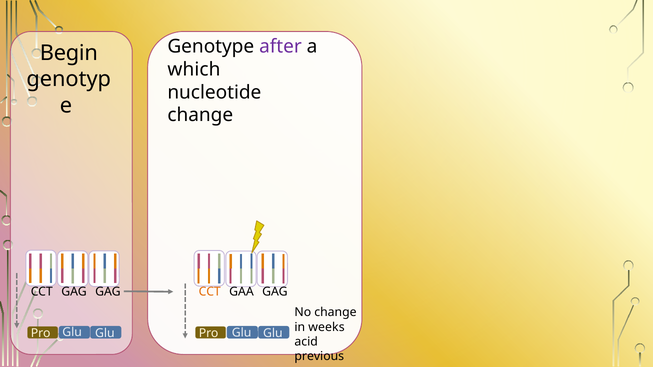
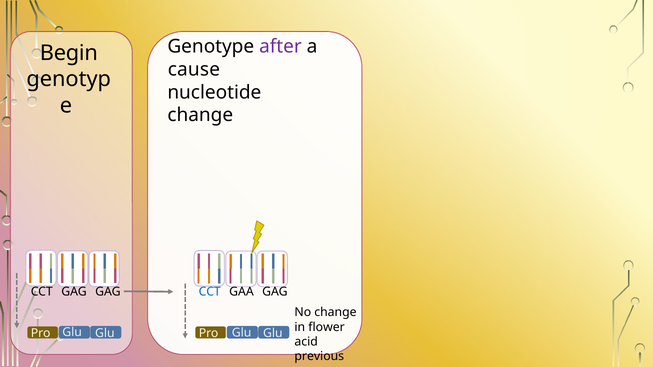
which: which -> cause
CCT at (210, 292) colour: orange -> blue
weeks: weeks -> flower
